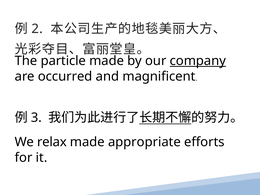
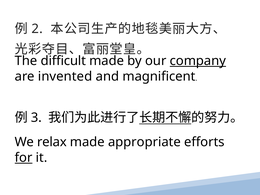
particle: particle -> difficult
occurred: occurred -> invented
for underline: none -> present
